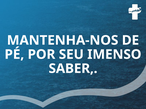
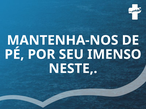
SABER: SABER -> NESTE
